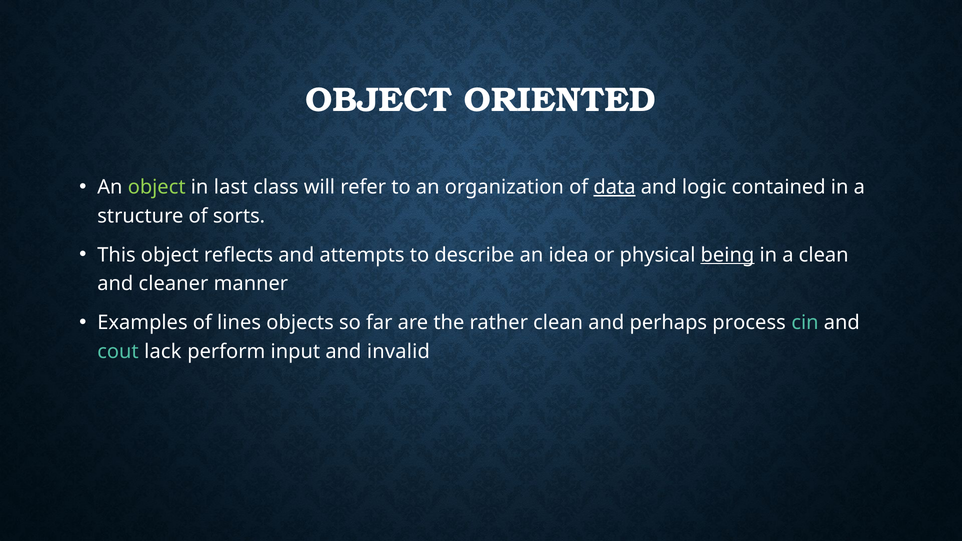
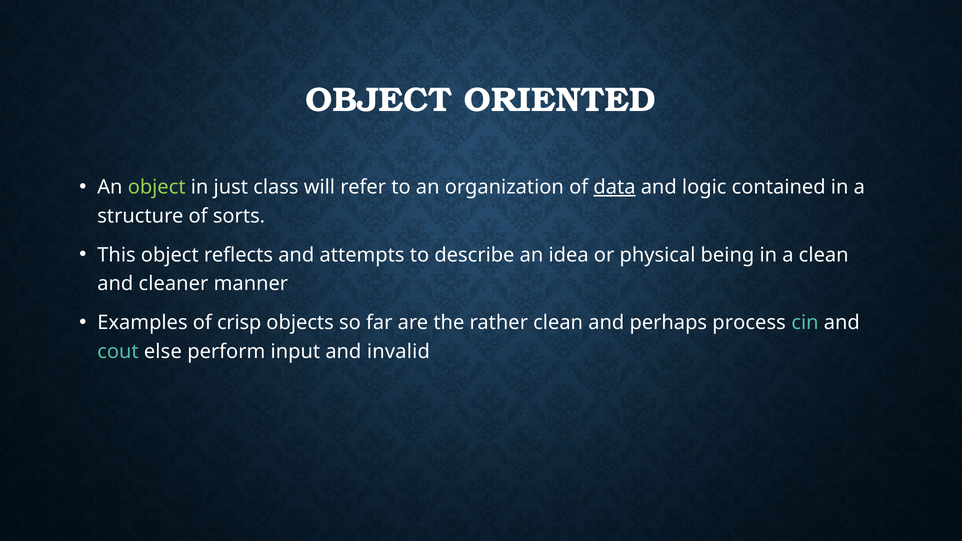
last: last -> just
being underline: present -> none
lines: lines -> crisp
lack: lack -> else
